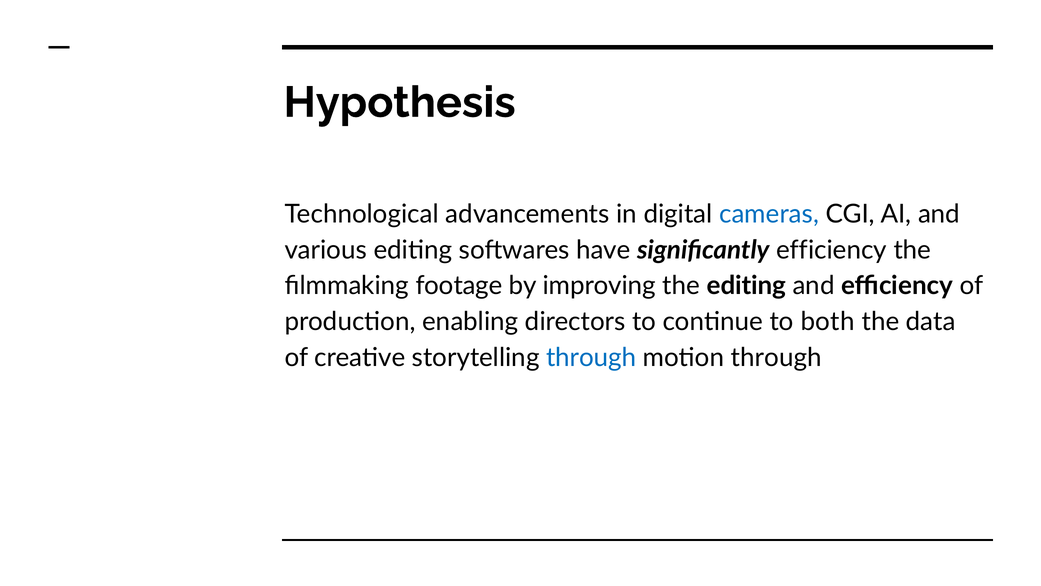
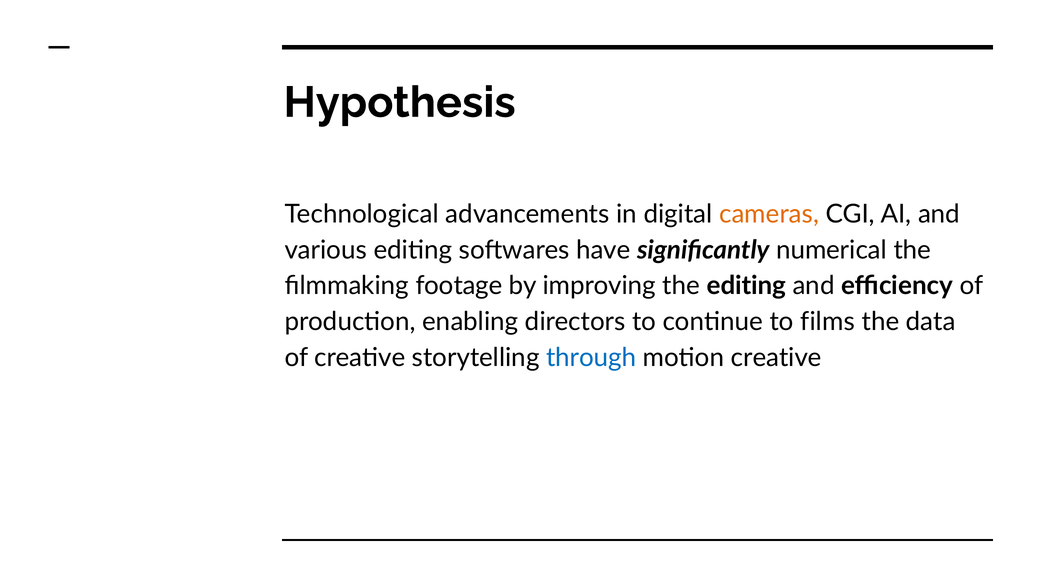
cameras colour: blue -> orange
significantly efficiency: efficiency -> numerical
both: both -> films
motion through: through -> creative
